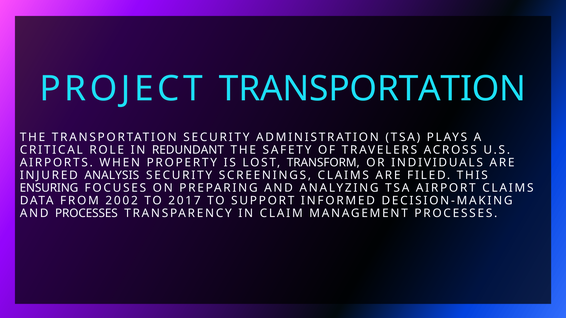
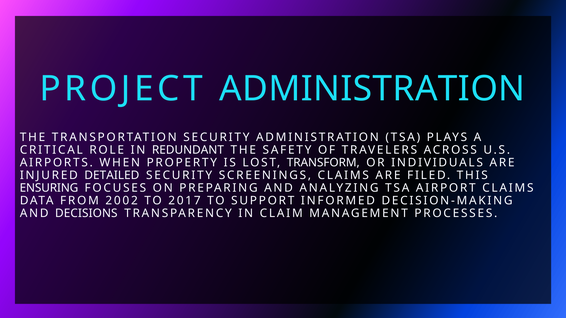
PROJECT TRANSPORTATION: TRANSPORTATION -> ADMINISTRATION
ANALYSIS: ANALYSIS -> DETAILED
AND PROCESSES: PROCESSES -> DECISIONS
